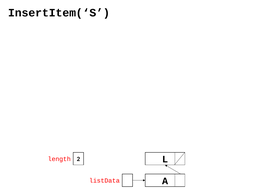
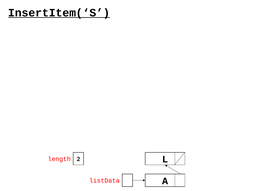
InsertItem(‘S underline: none -> present
